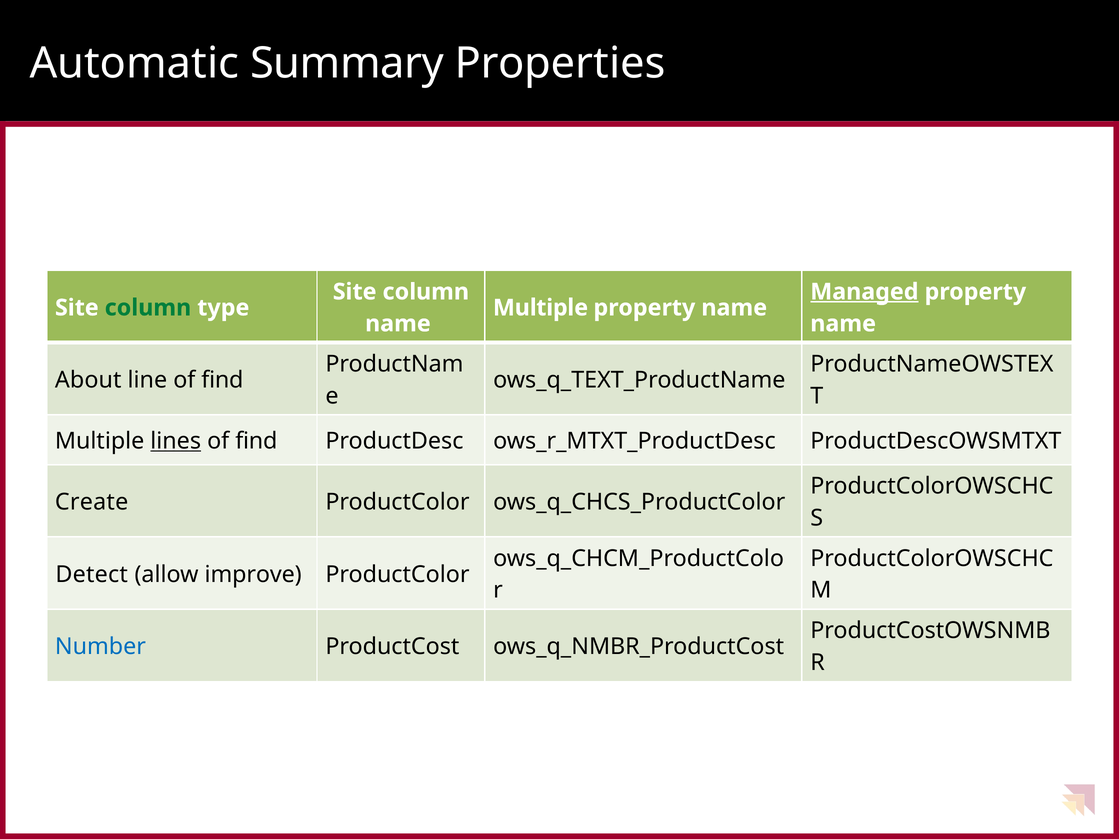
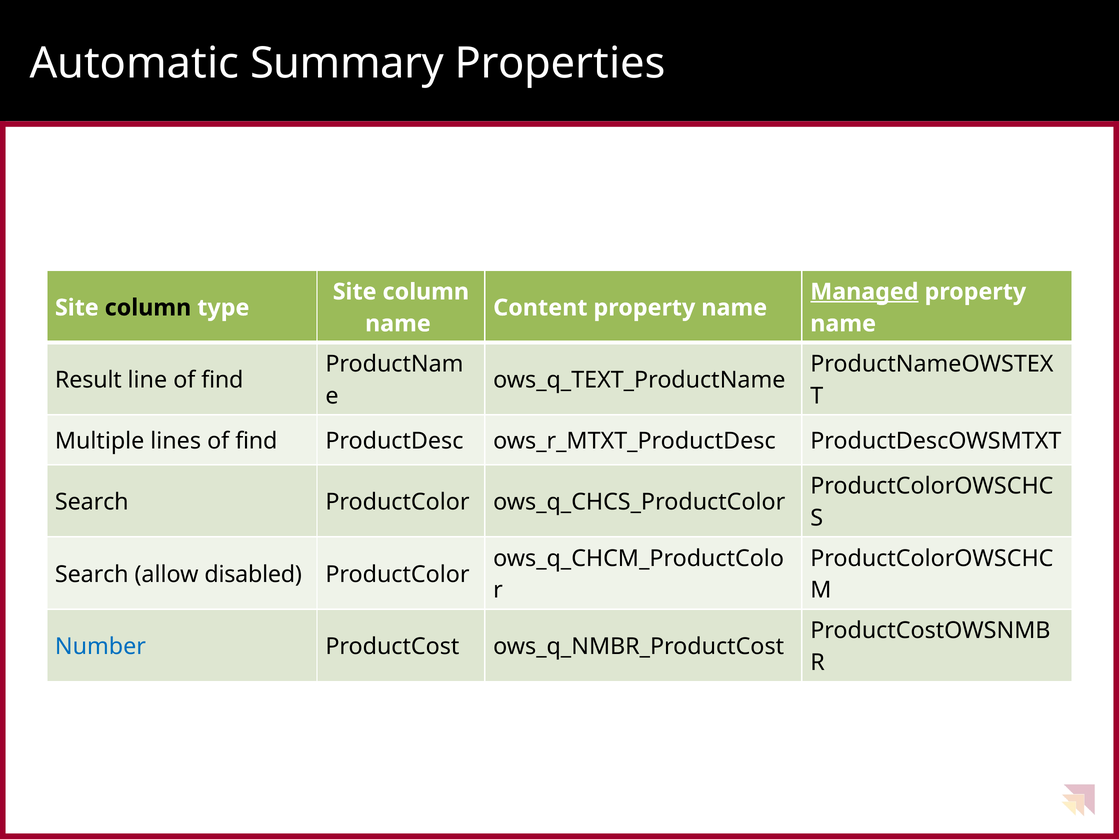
column at (148, 308) colour: green -> black
Multiple at (541, 308): Multiple -> Content
About: About -> Result
lines underline: present -> none
Create at (92, 502): Create -> Search
Detect at (92, 574): Detect -> Search
improve: improve -> disabled
